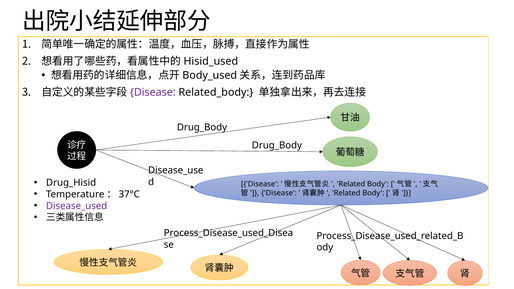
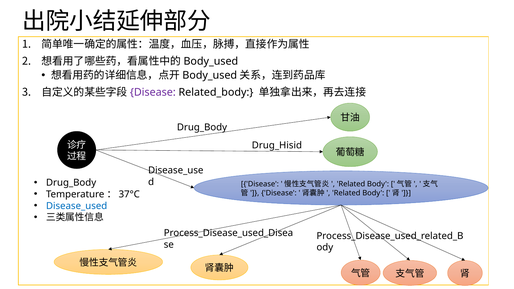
Hisid_used at (211, 61): Hisid_used -> Body_used
Drug_Body at (277, 145): Drug_Body -> Drug_Hisid
Drug_Hisid at (71, 183): Drug_Hisid -> Drug_Body
Disease_used colour: purple -> blue
